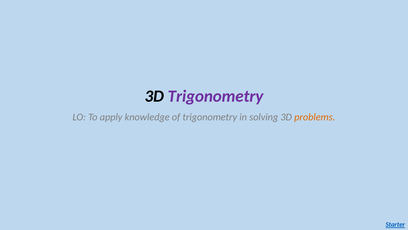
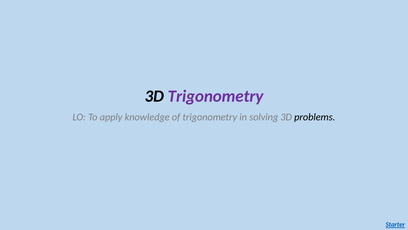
problems colour: orange -> black
